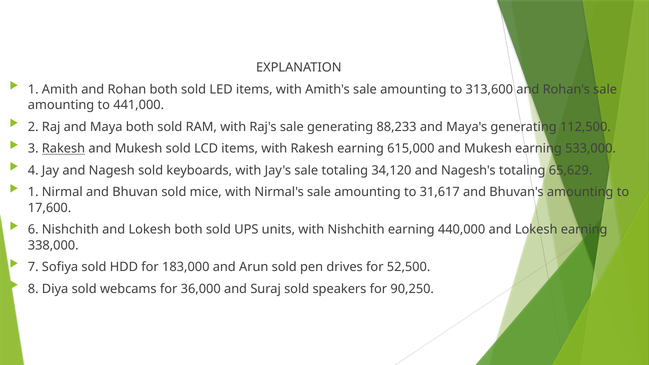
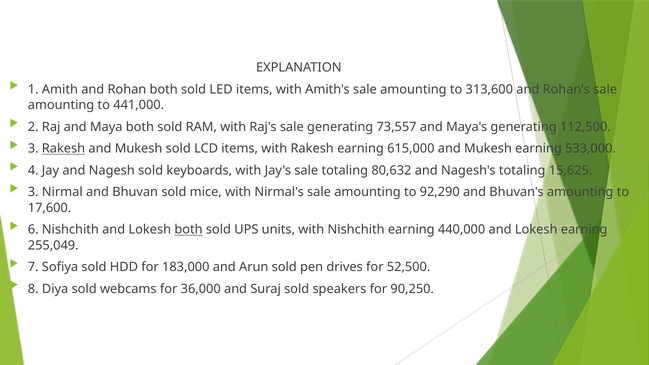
88,233: 88,233 -> 73,557
34,120: 34,120 -> 80,632
65,629: 65,629 -> 15,625
1 at (33, 192): 1 -> 3
31,617: 31,617 -> 92,290
both at (188, 230) underline: none -> present
338,000: 338,000 -> 255,049
